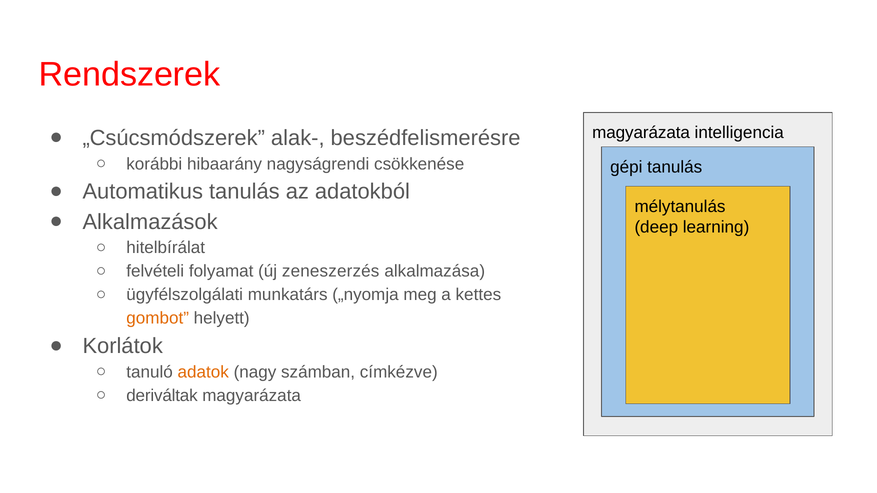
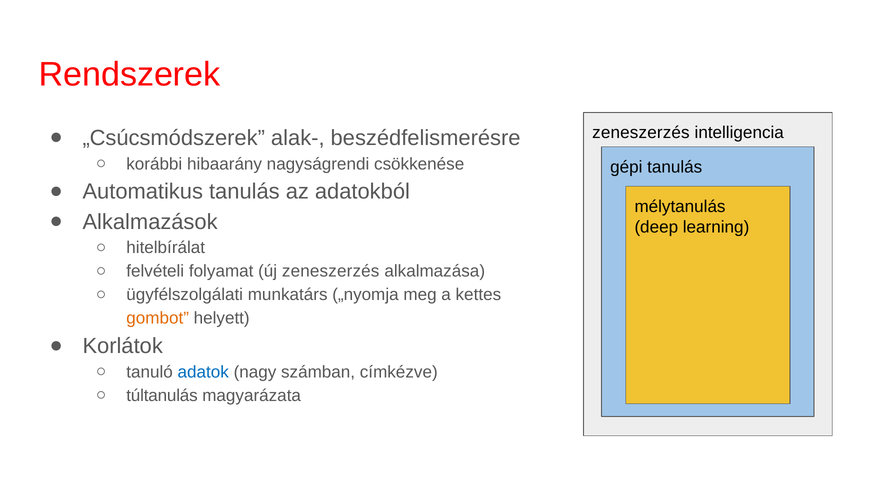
magyarázata at (641, 133): magyarázata -> zeneszerzés
adatok colour: orange -> blue
deriváltak: deriváltak -> túltanulás
